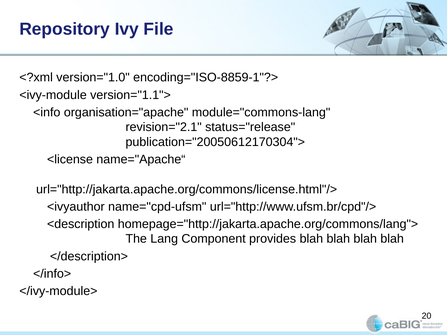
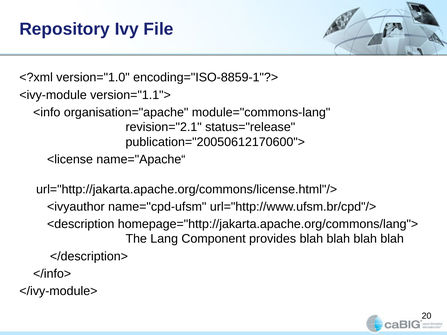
publication="20050612170304">: publication="20050612170304"> -> publication="20050612170600">
